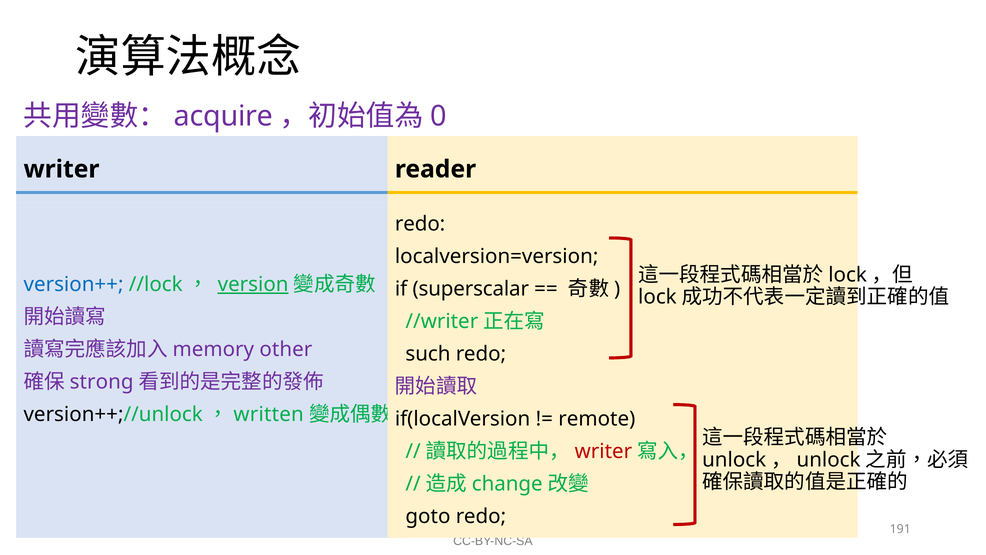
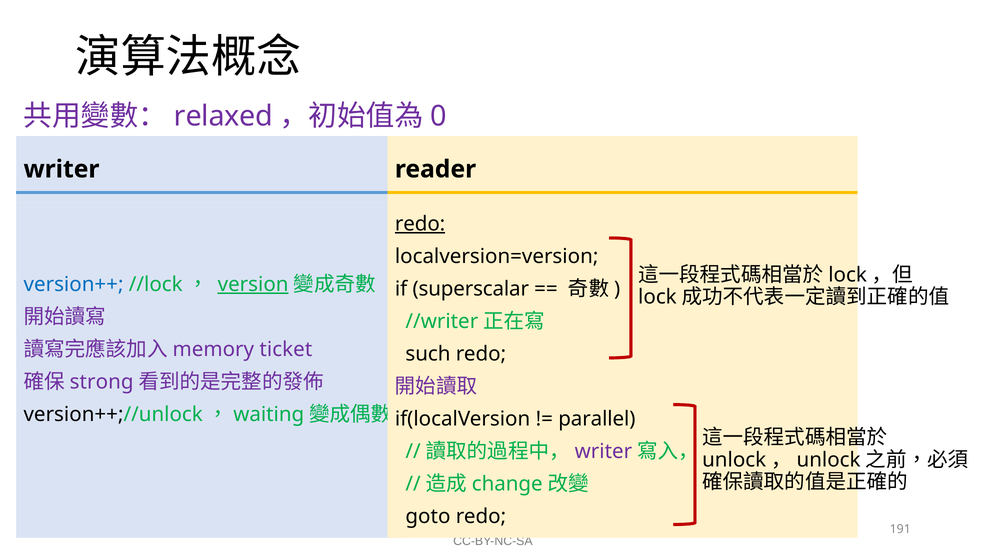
acquire: acquire -> relaxed
redo at (420, 224) underline: none -> present
other: other -> ticket
written: written -> waiting
remote: remote -> parallel
writer at (603, 451) colour: red -> purple
